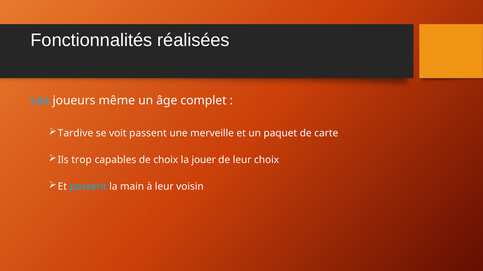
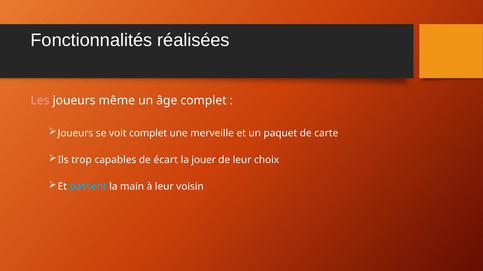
Les colour: light blue -> pink
Tardive at (75, 133): Tardive -> Joueurs
voit passent: passent -> complet
de choix: choix -> écart
